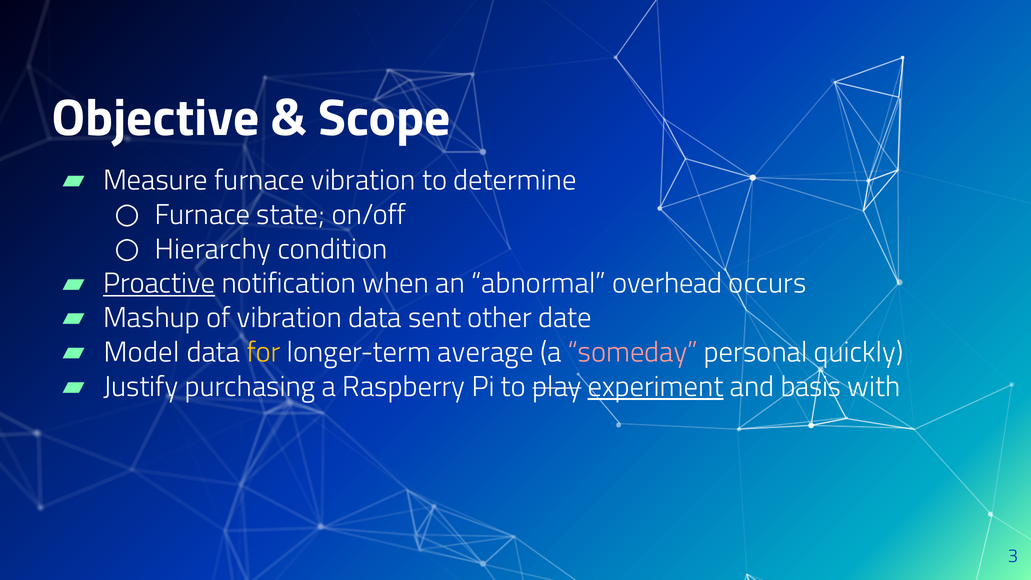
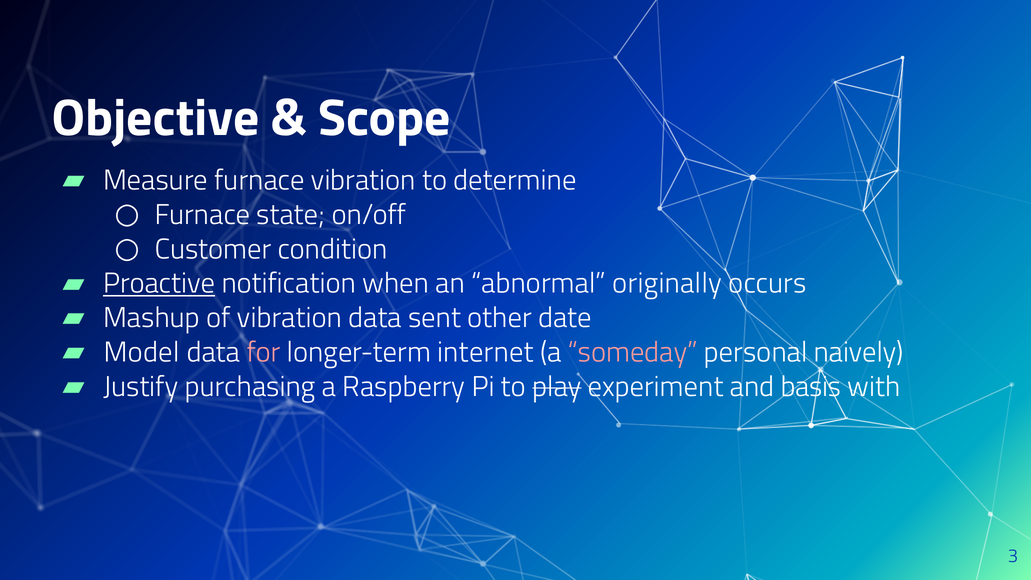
Hierarchy: Hierarchy -> Customer
overhead: overhead -> originally
for colour: yellow -> pink
average: average -> internet
quickly: quickly -> naively
experiment underline: present -> none
